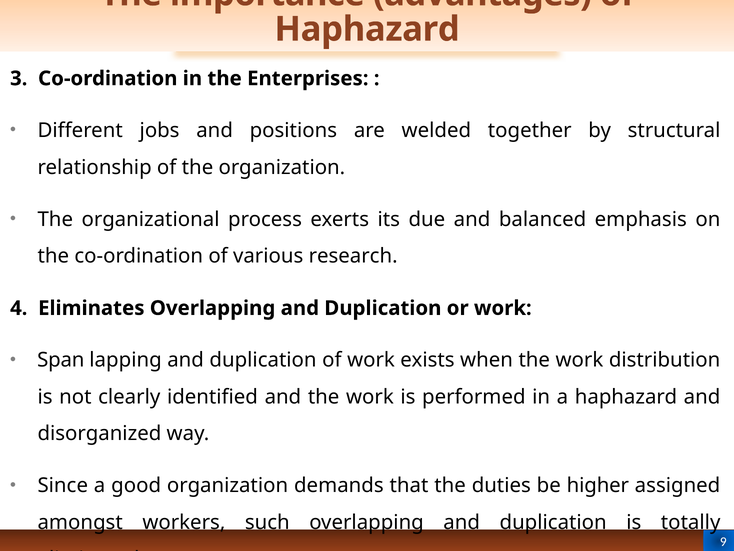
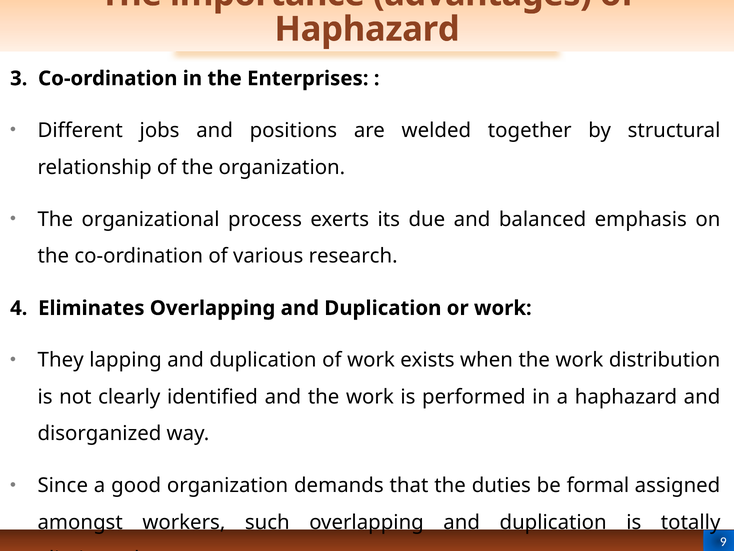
Span: Span -> They
higher: higher -> formal
